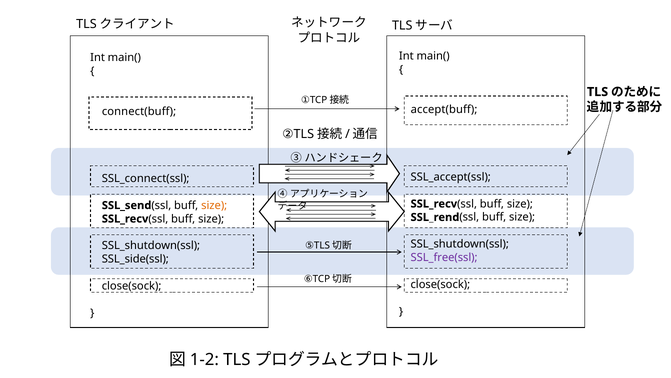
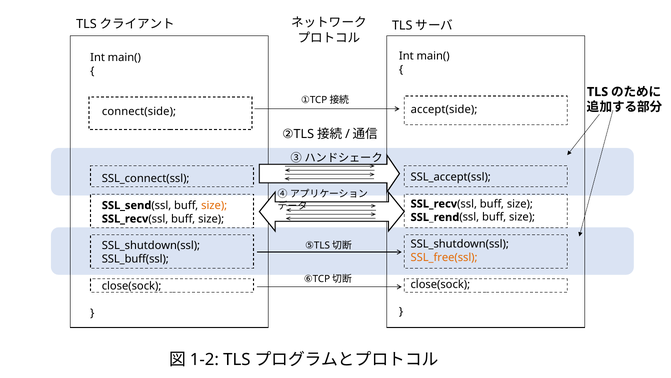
accept(buff: accept(buff -> accept(side
connect(buff: connect(buff -> connect(side
SSL_free(ssl colour: purple -> orange
SSL_side(ssl: SSL_side(ssl -> SSL_buff(ssl
